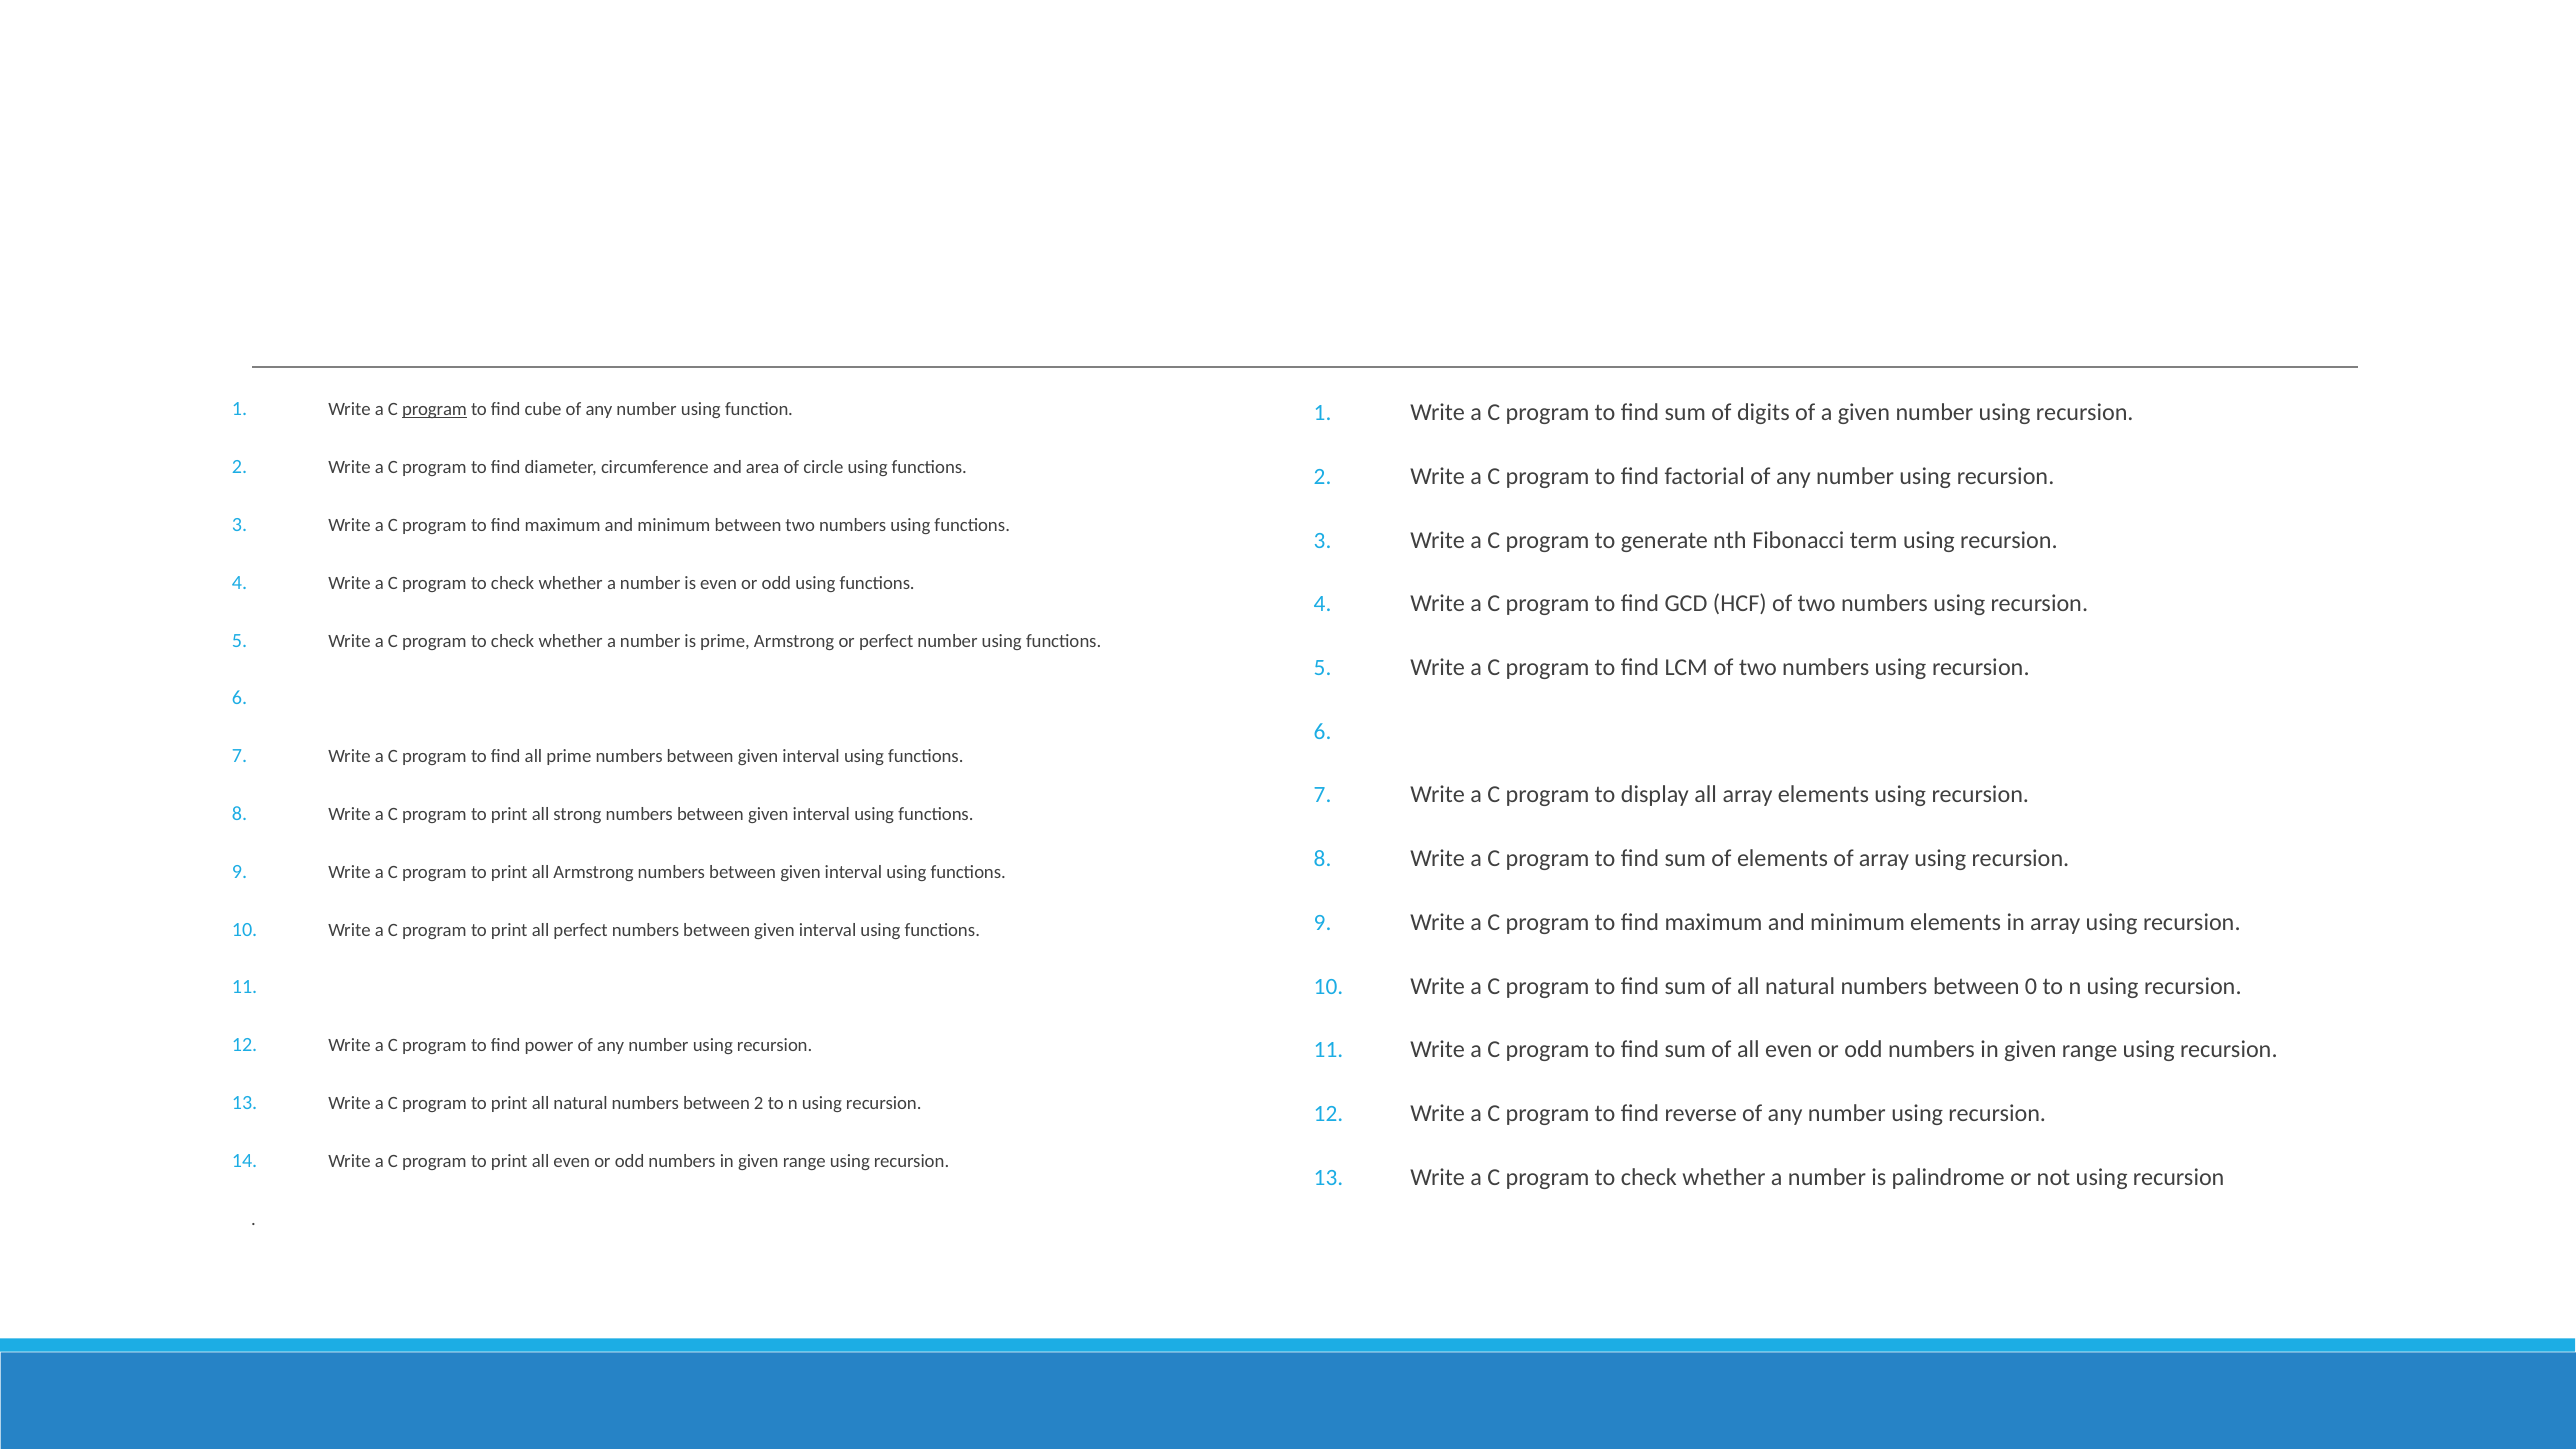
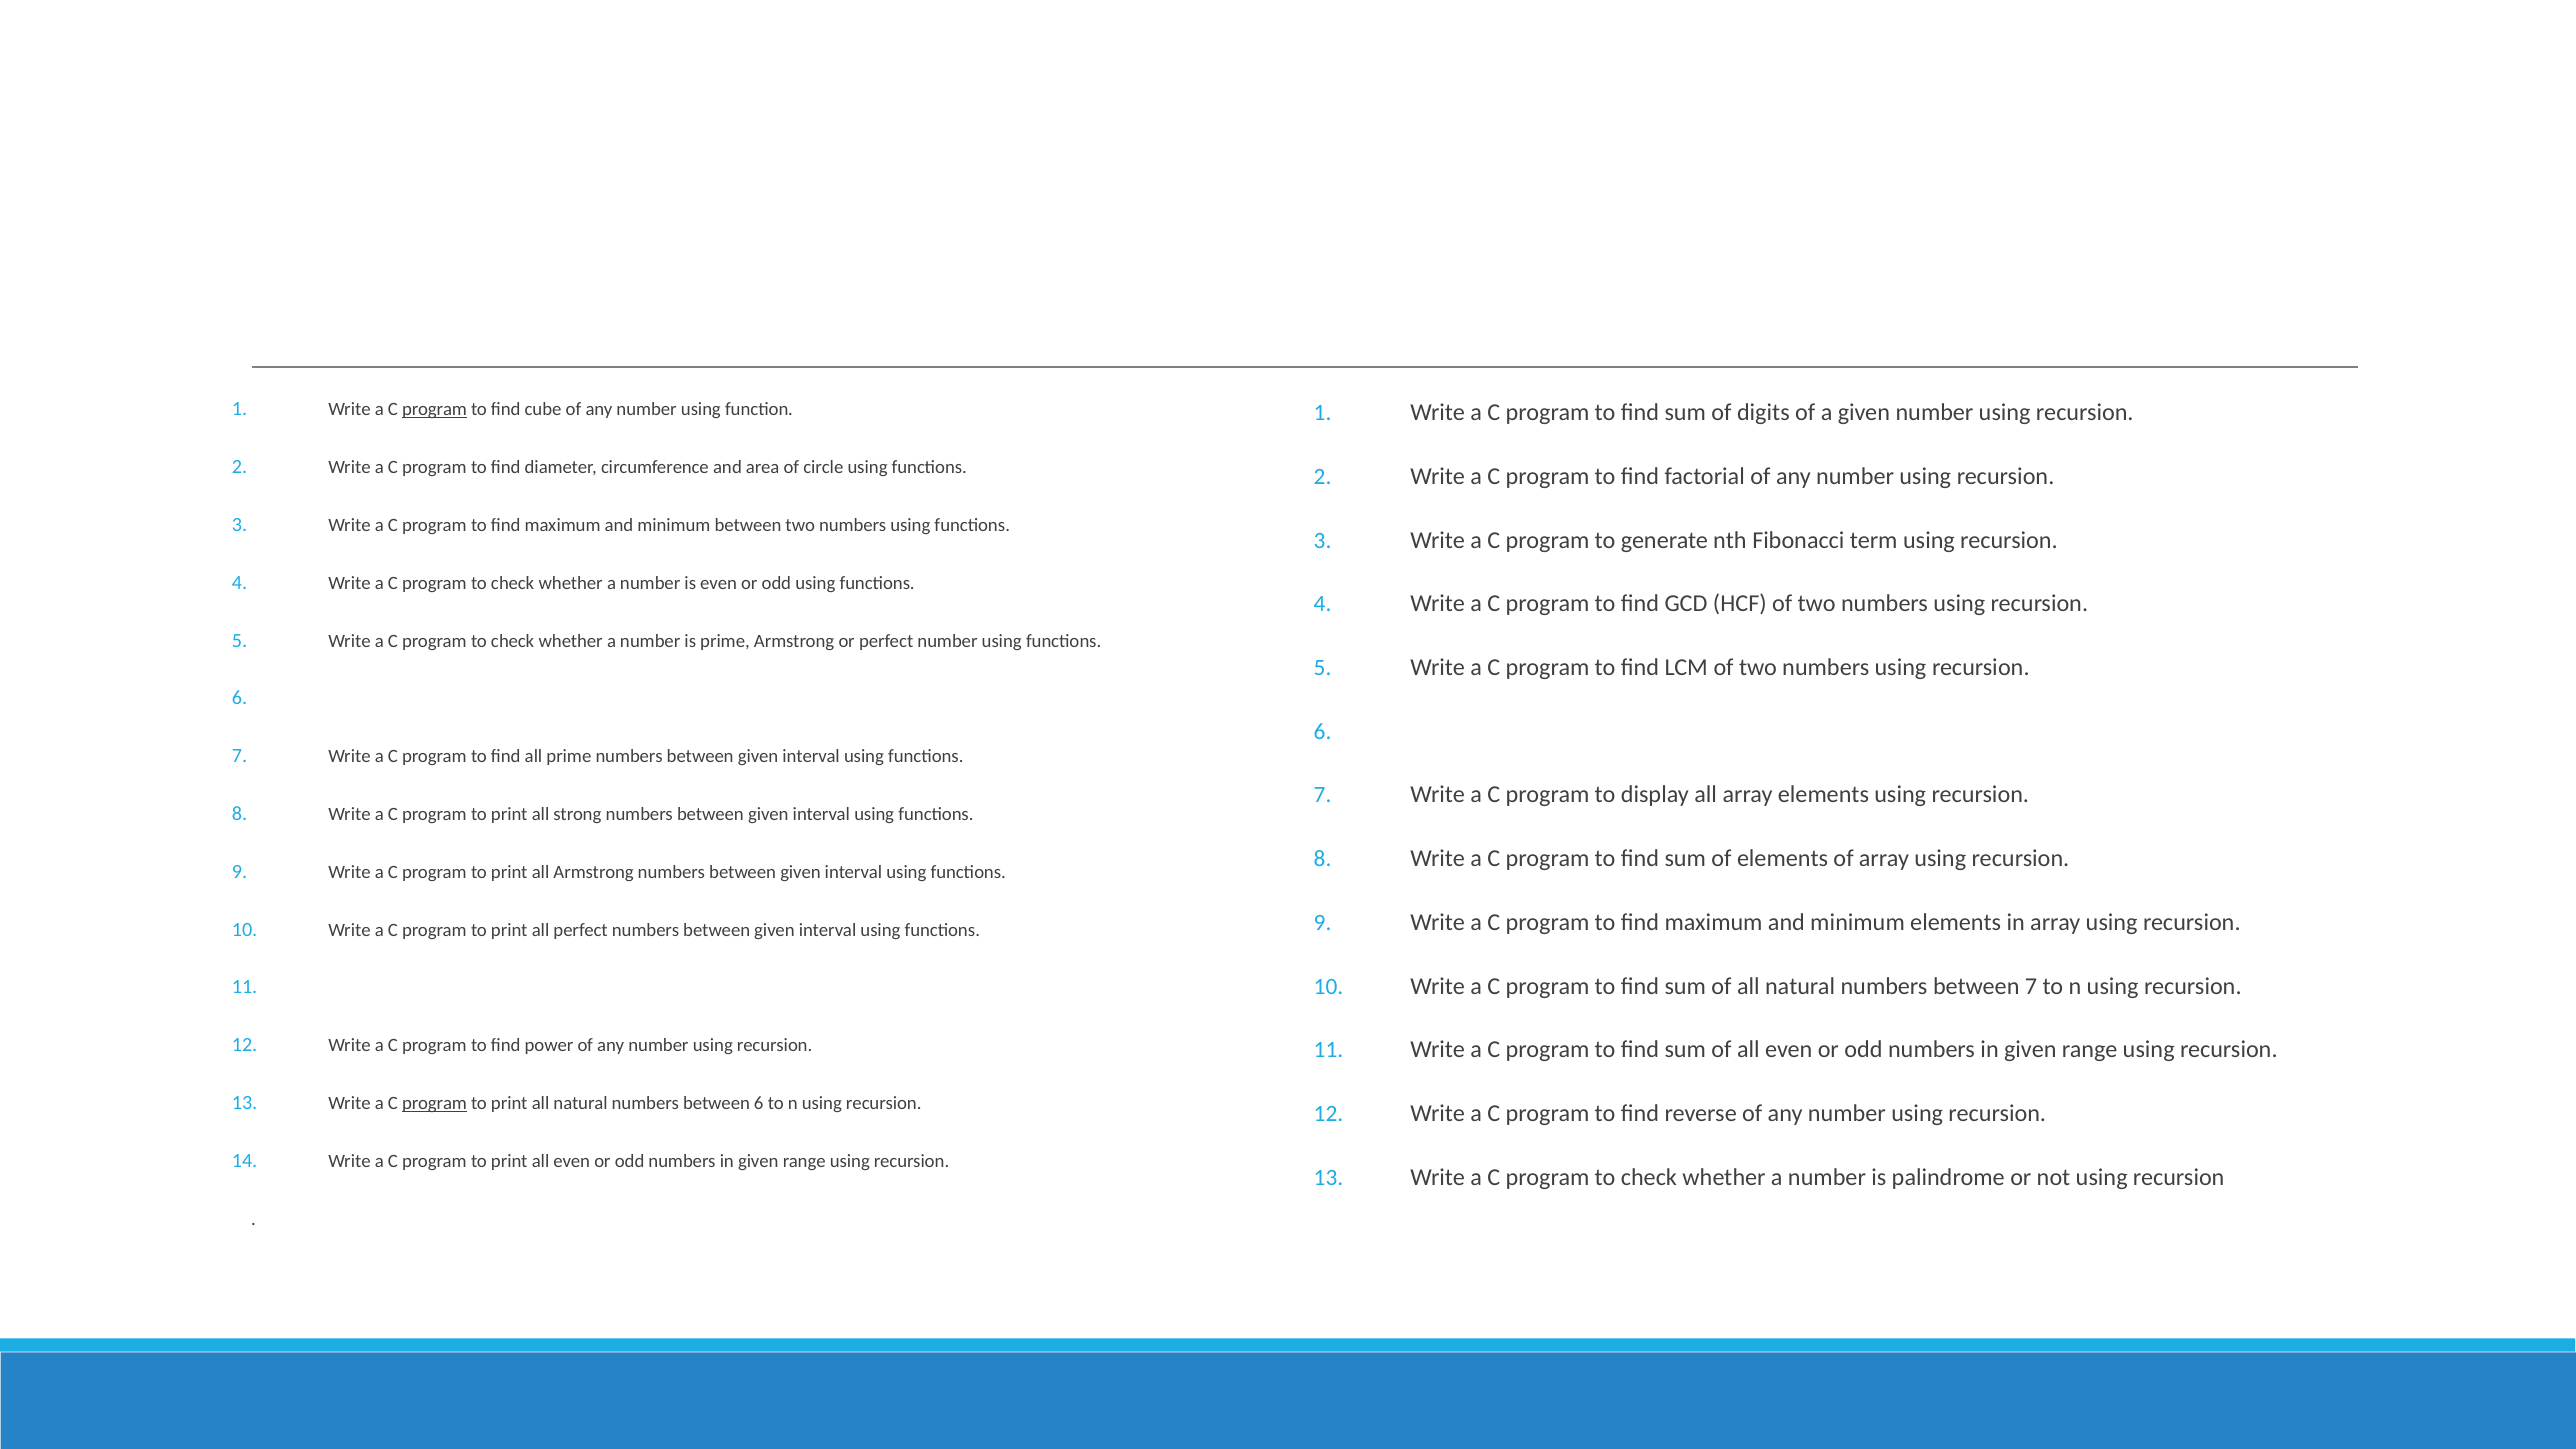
between 0: 0 -> 7
program at (434, 1103) underline: none -> present
between 2: 2 -> 6
